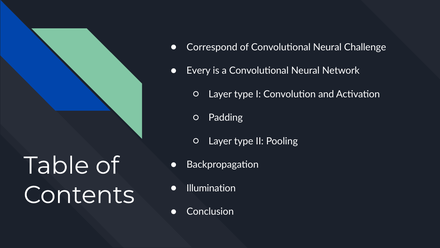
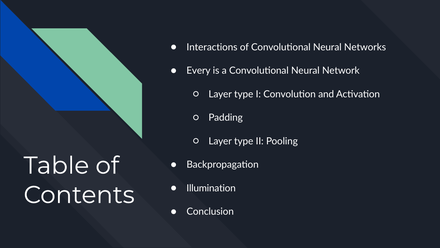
Correspond: Correspond -> Interactions
Challenge: Challenge -> Networks
